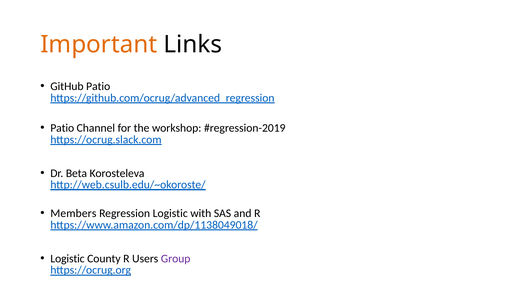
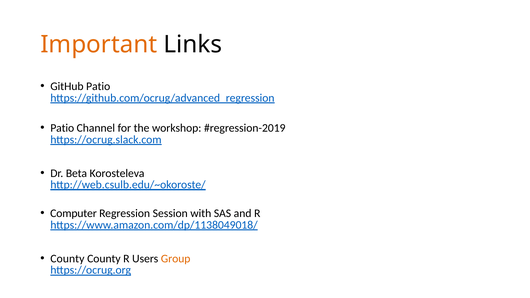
Members: Members -> Computer
Regression Logistic: Logistic -> Session
Logistic at (67, 259): Logistic -> County
Group colour: purple -> orange
